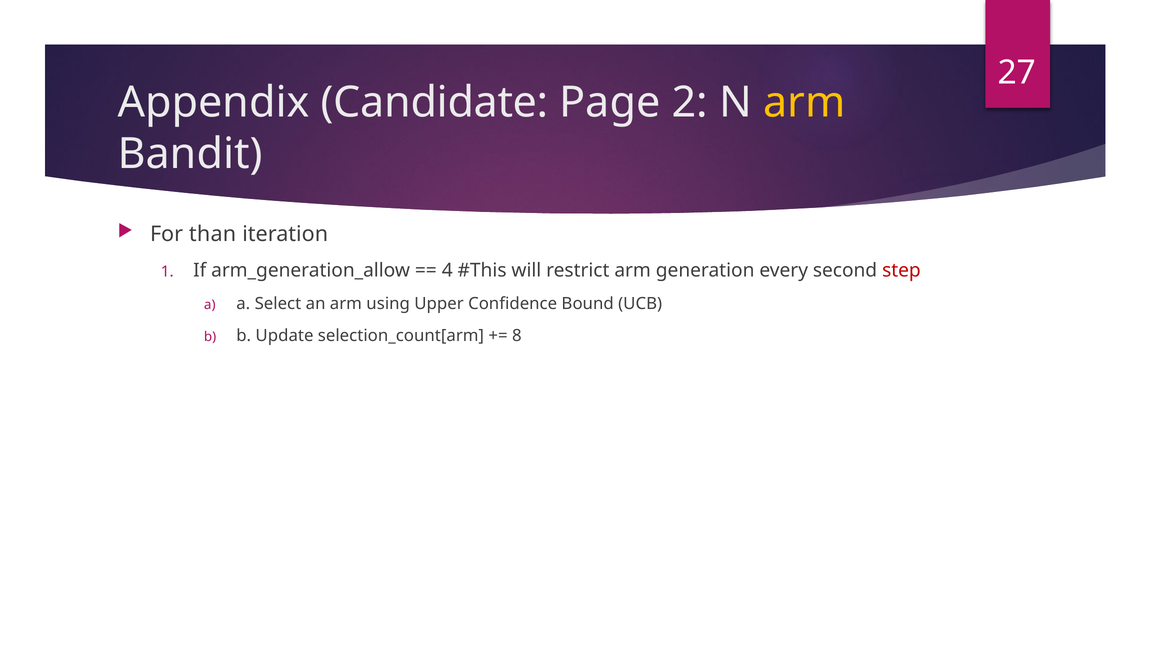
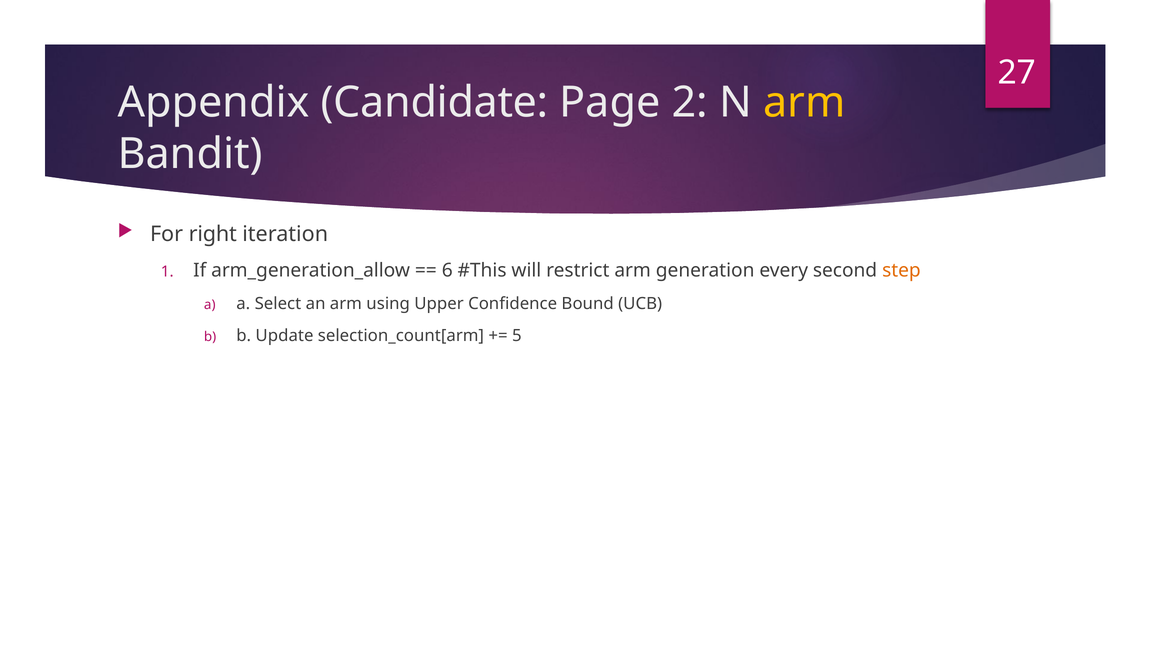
than: than -> right
4: 4 -> 6
step colour: red -> orange
8: 8 -> 5
